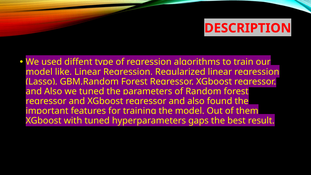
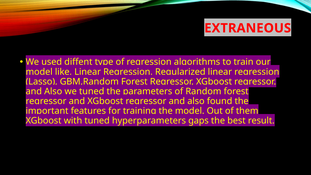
DESCRIPTION: DESCRIPTION -> EXTRANEOUS
